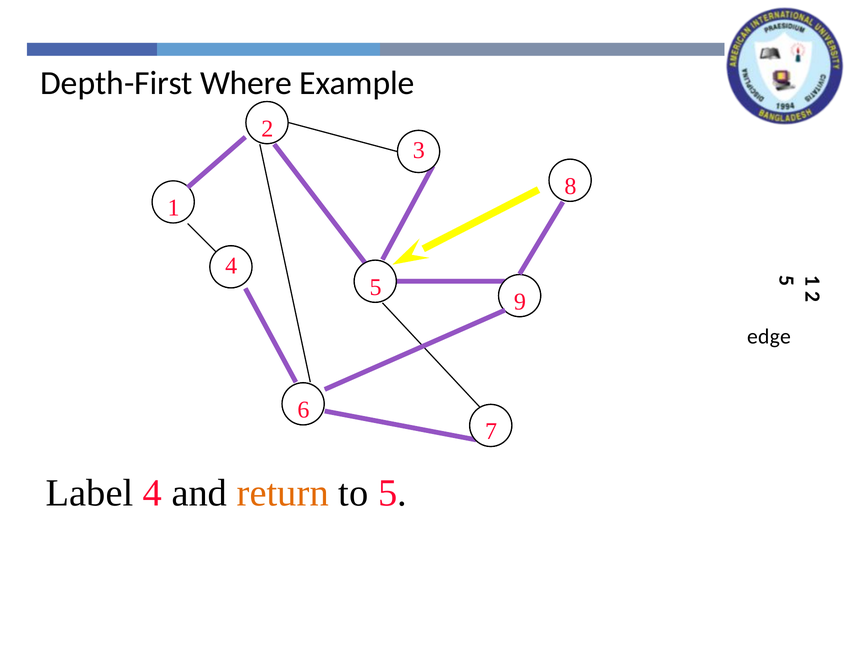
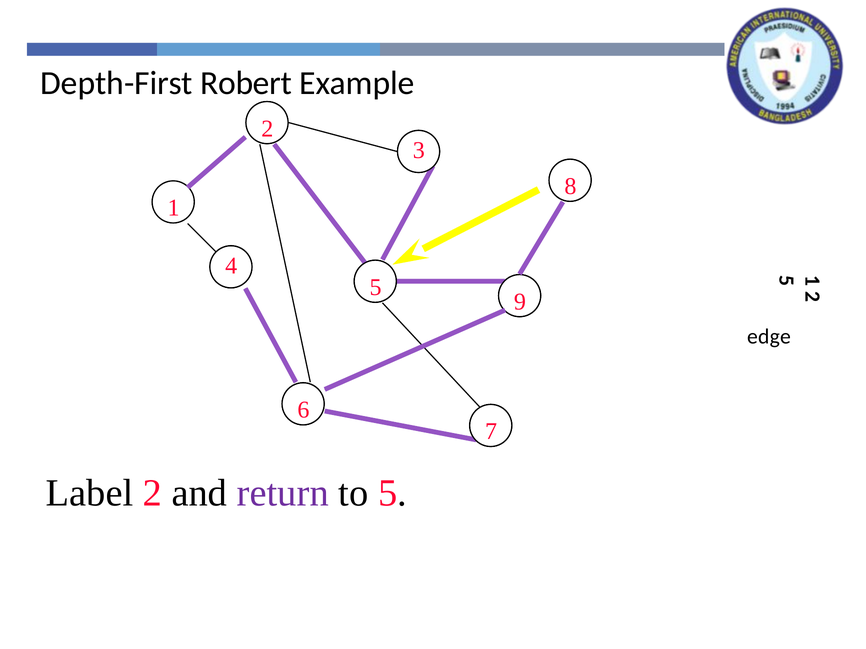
Where: Where -> Robert
Label 4: 4 -> 2
return colour: orange -> purple
